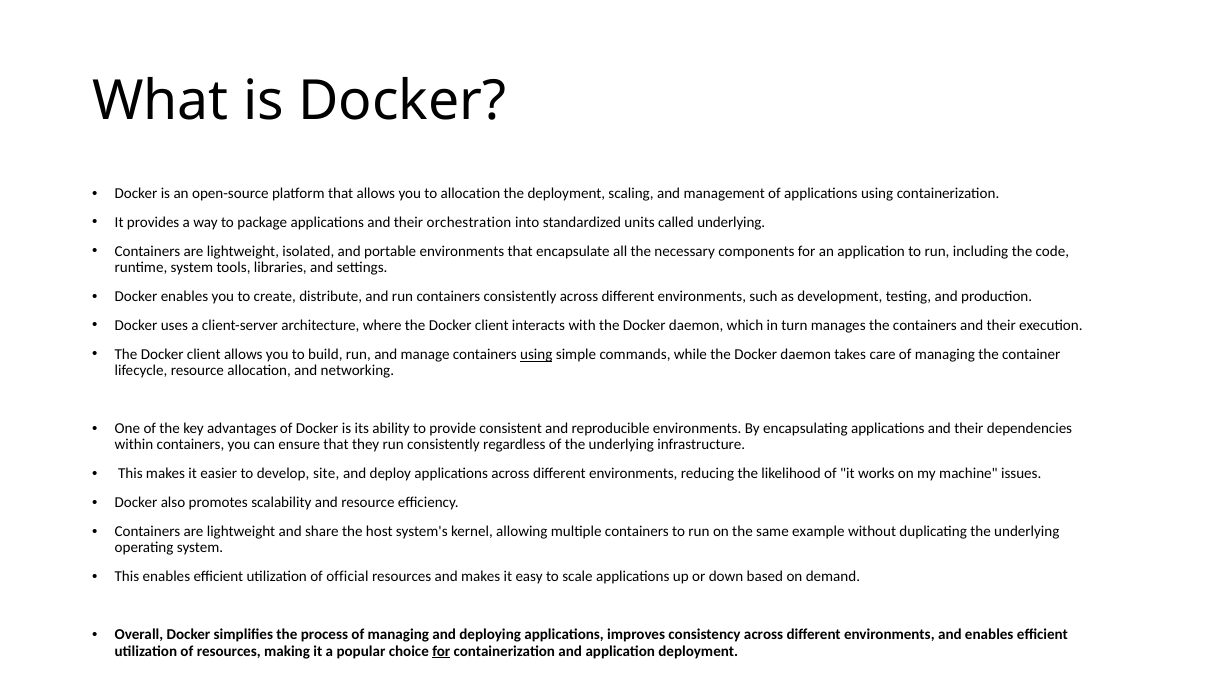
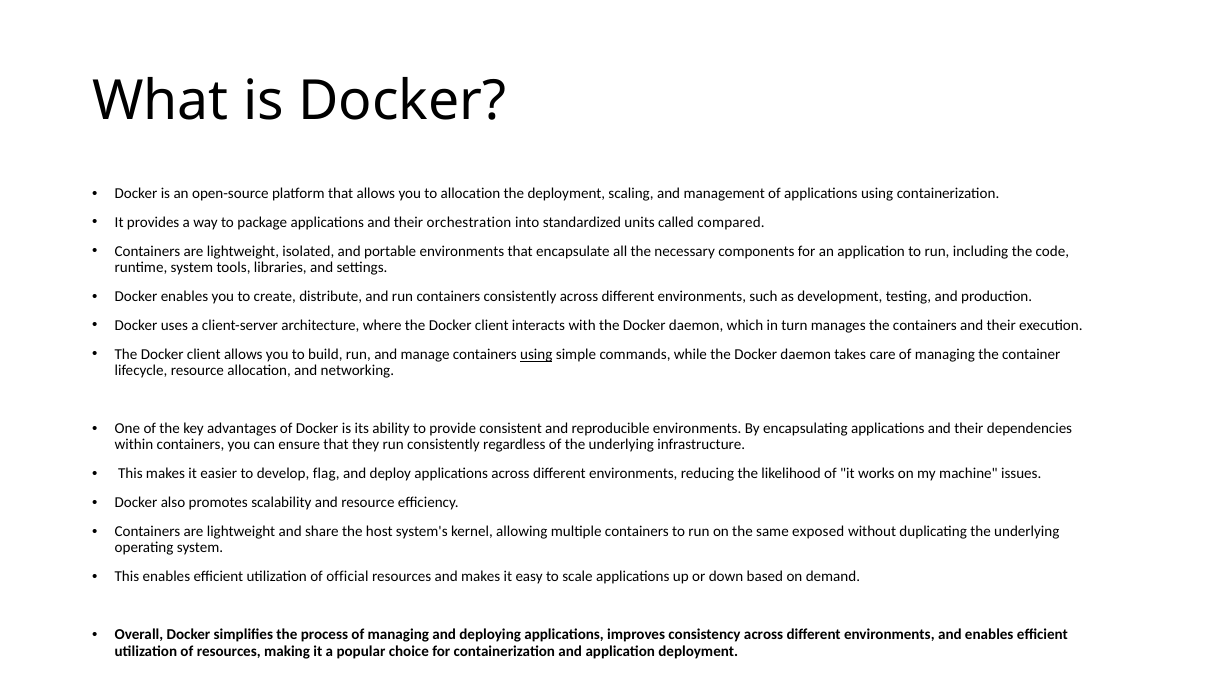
called underlying: underlying -> compared
site: site -> flag
example: example -> exposed
for at (441, 651) underline: present -> none
